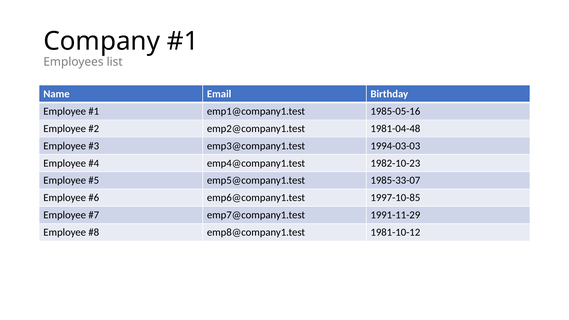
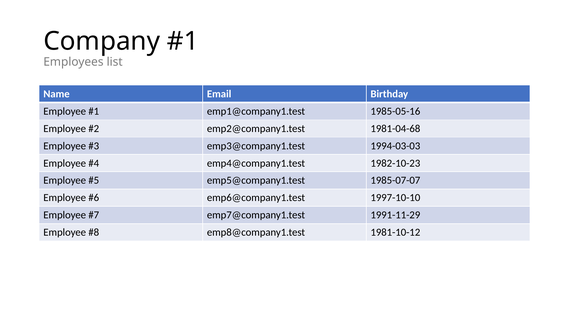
1981-04-48: 1981-04-48 -> 1981-04-68
1985-33-07: 1985-33-07 -> 1985-07-07
1997-10-85: 1997-10-85 -> 1997-10-10
